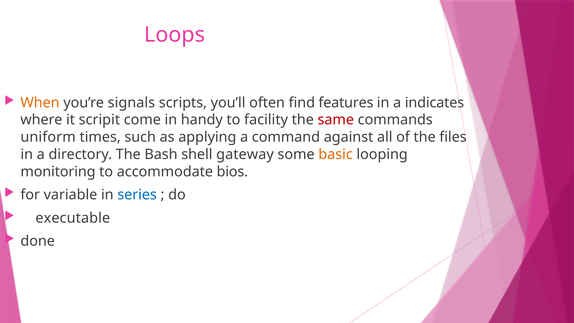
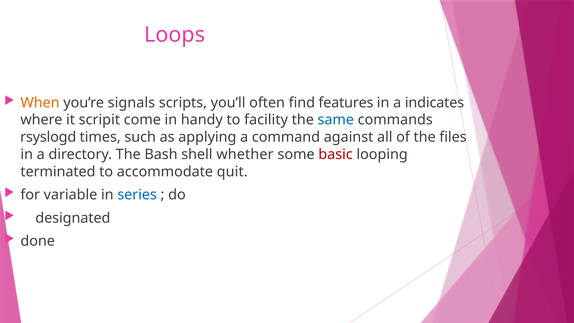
same colour: red -> blue
uniform: uniform -> rsyslogd
gateway: gateway -> whether
basic colour: orange -> red
monitoring: monitoring -> terminated
bios: bios -> quit
executable: executable -> designated
